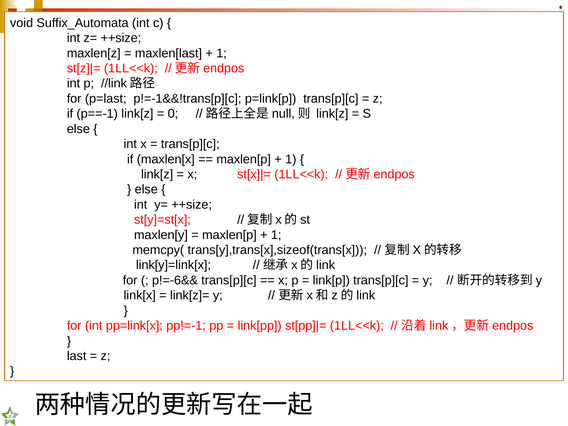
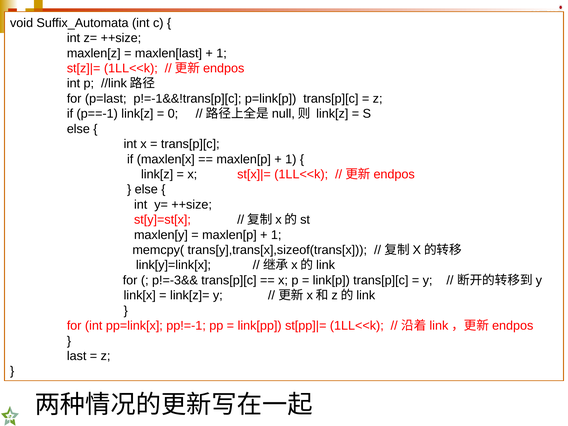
p!=-6&&: p!=-6&& -> p!=-3&&
